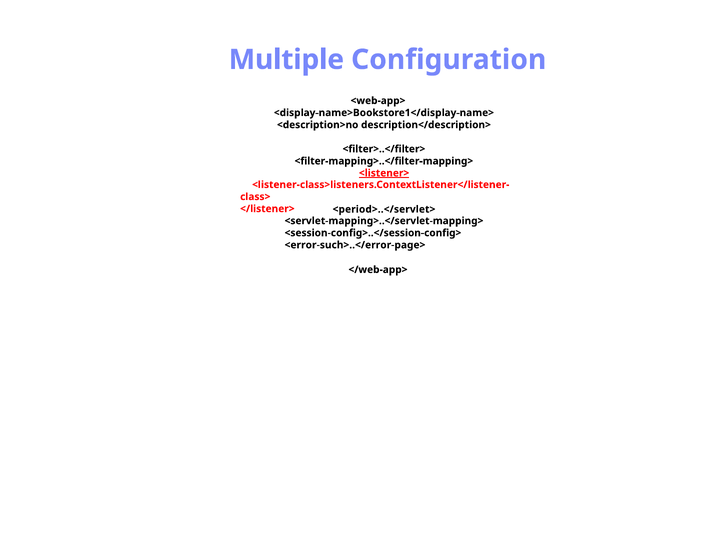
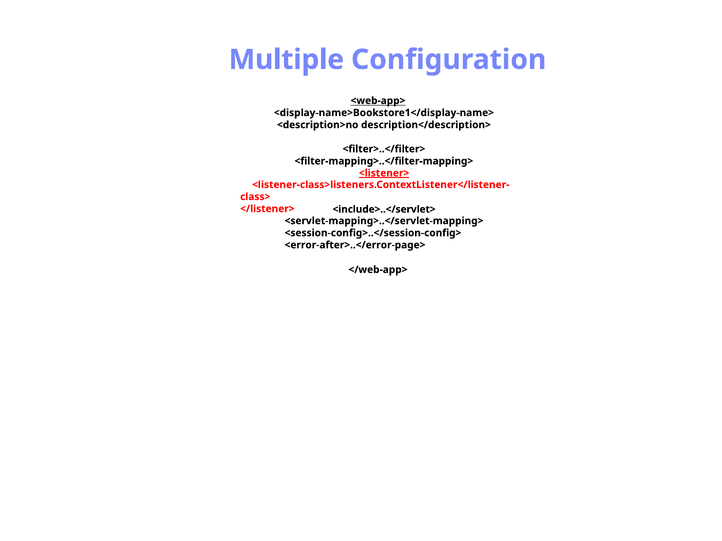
<web-app> underline: none -> present
<period>..</servlet>: <period>..</servlet> -> <include>..</servlet>
<error-such>..</error-page>: <error-such>..</error-page> -> <error-after>..</error-page>
